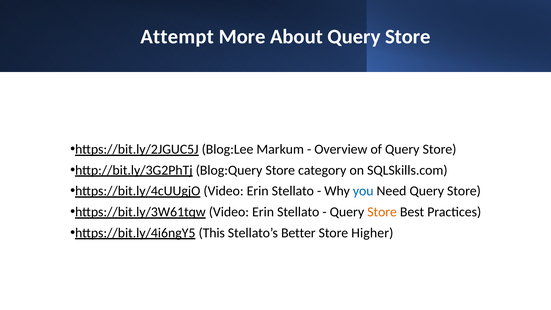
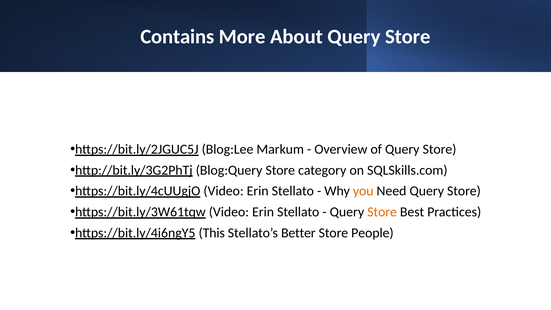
Attempt: Attempt -> Contains
you colour: blue -> orange
Higher: Higher -> People
